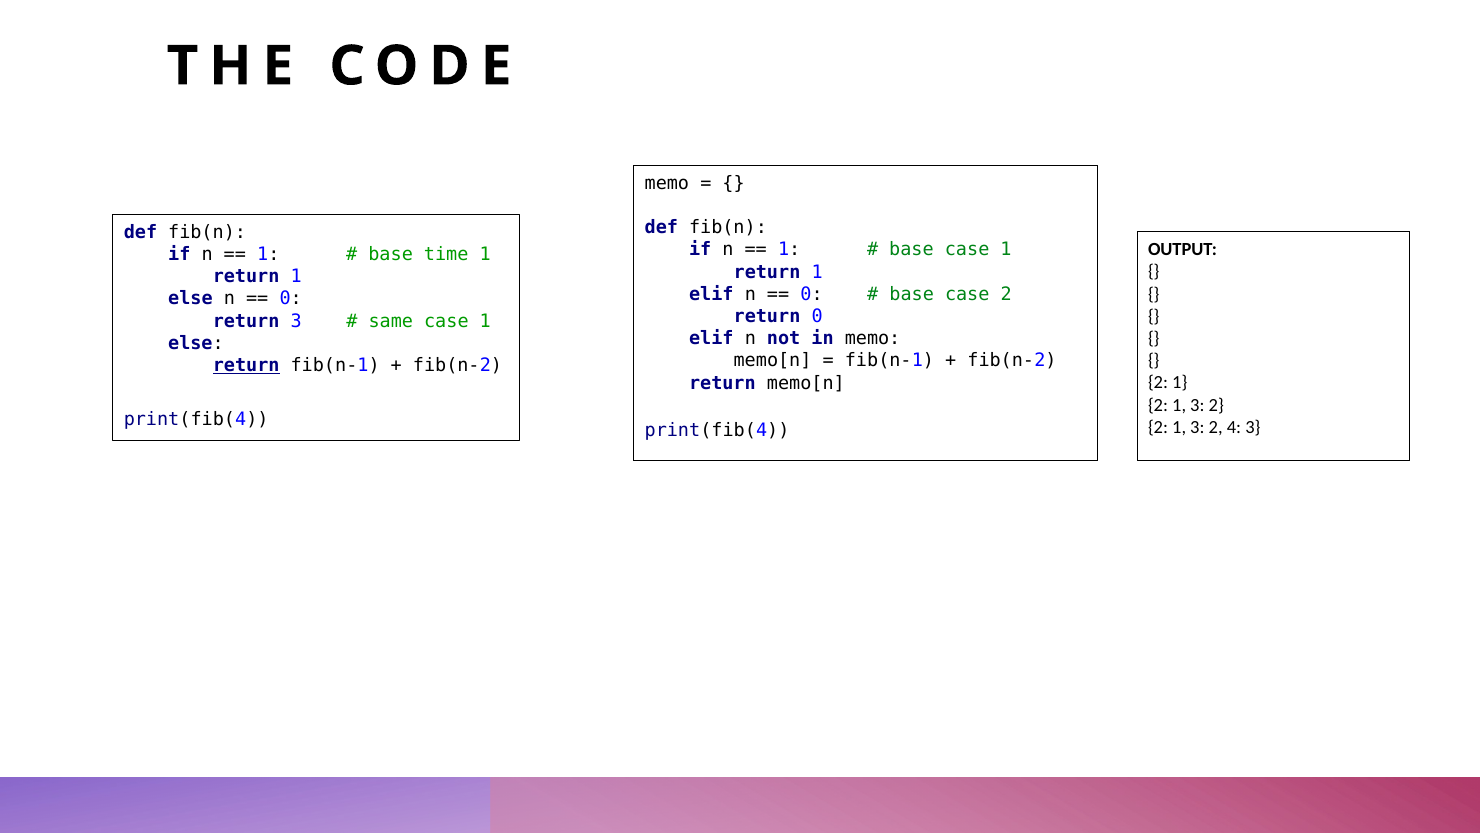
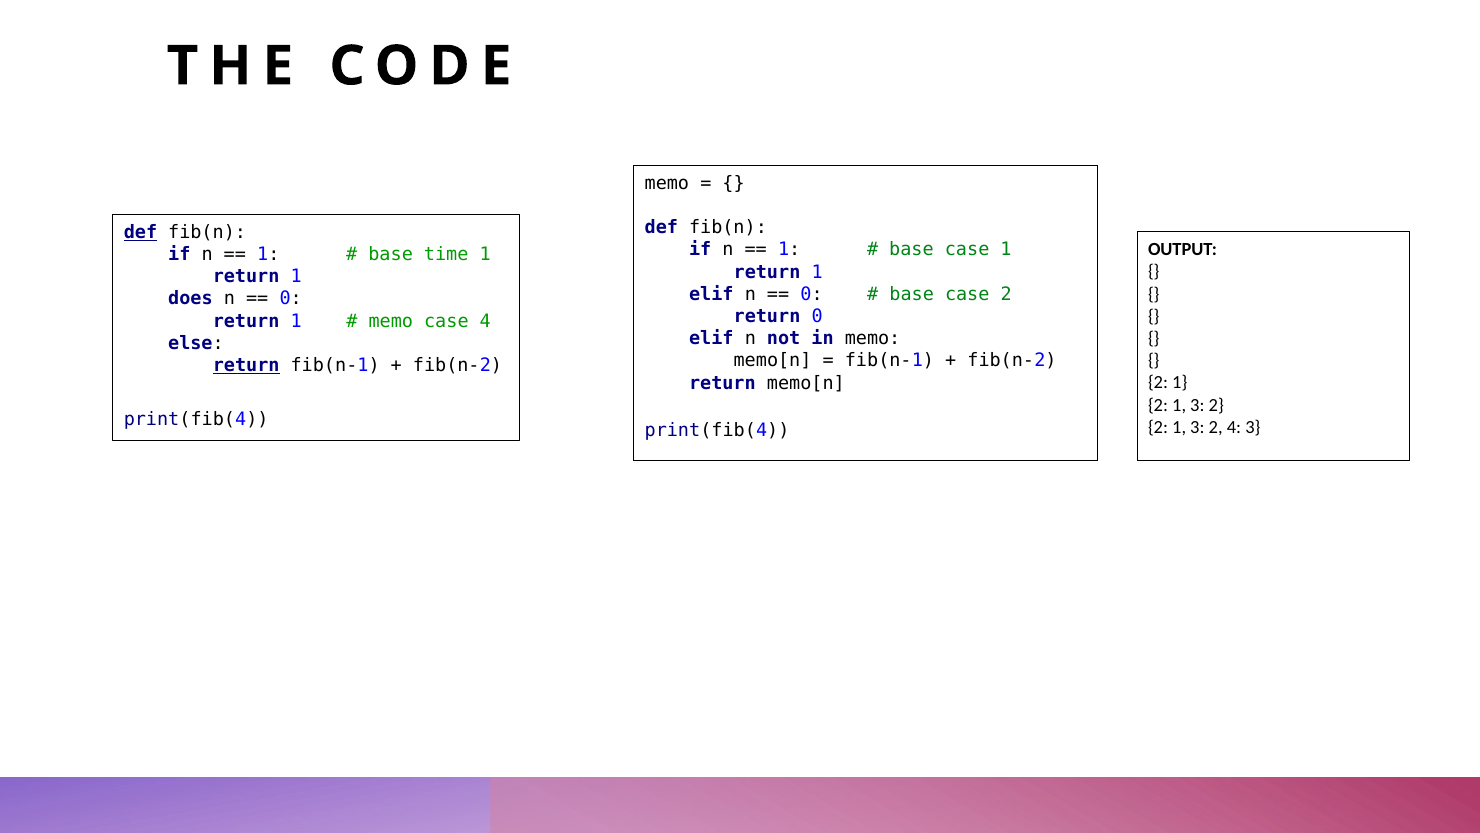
def at (140, 232) underline: none -> present
else at (190, 299): else -> does
3 at (296, 321): 3 -> 1
same at (391, 321): same -> memo
1 at (485, 321): 1 -> 4
